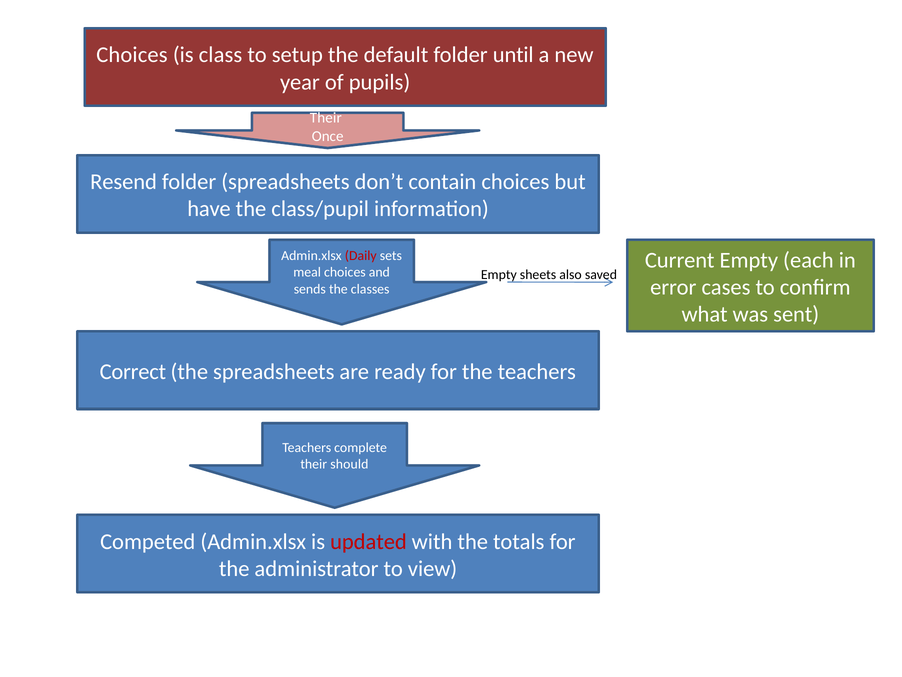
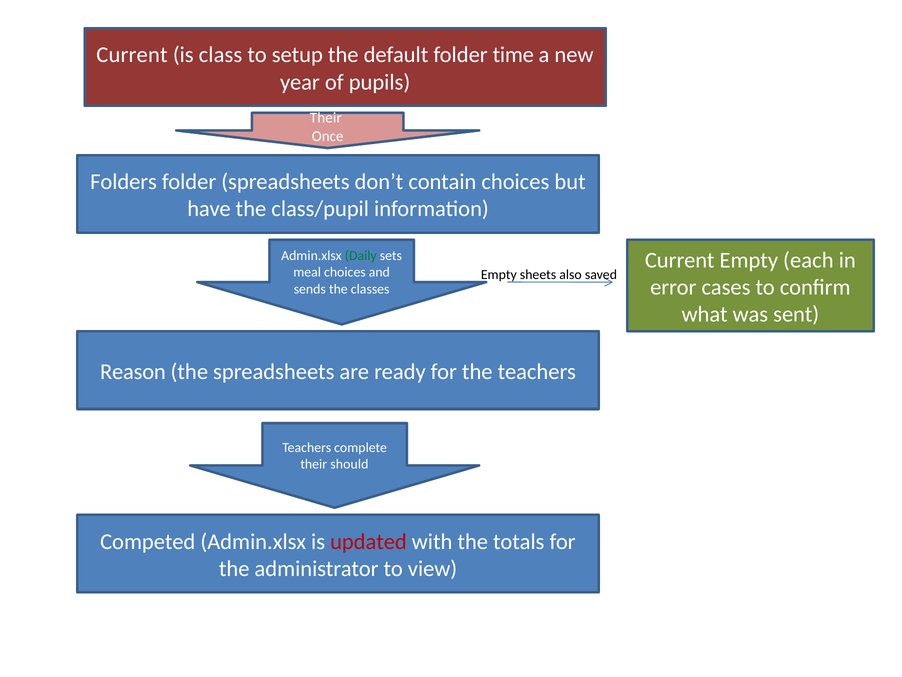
Choices at (132, 55): Choices -> Current
until: until -> time
Resend: Resend -> Folders
Daily colour: red -> green
Correct: Correct -> Reason
